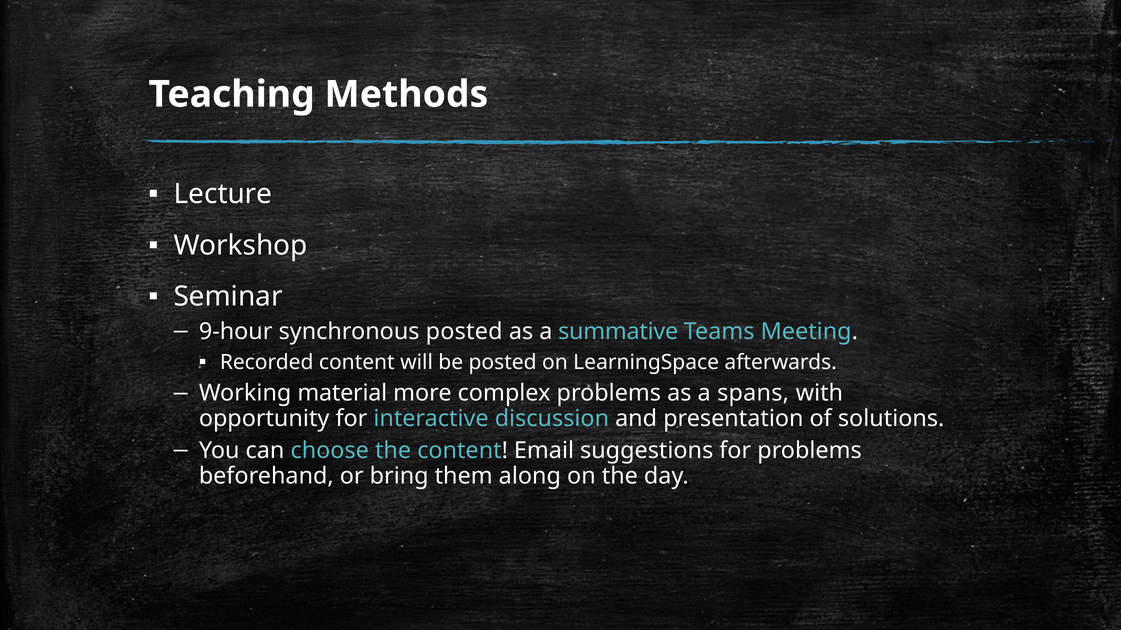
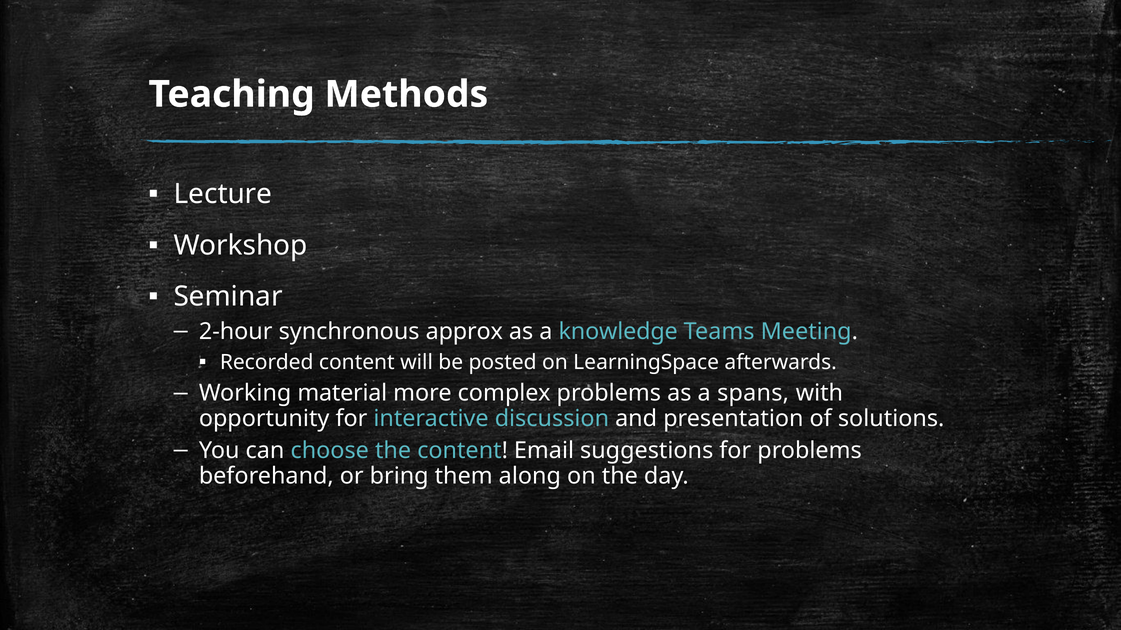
9-hour: 9-hour -> 2-hour
synchronous posted: posted -> approx
summative: summative -> knowledge
